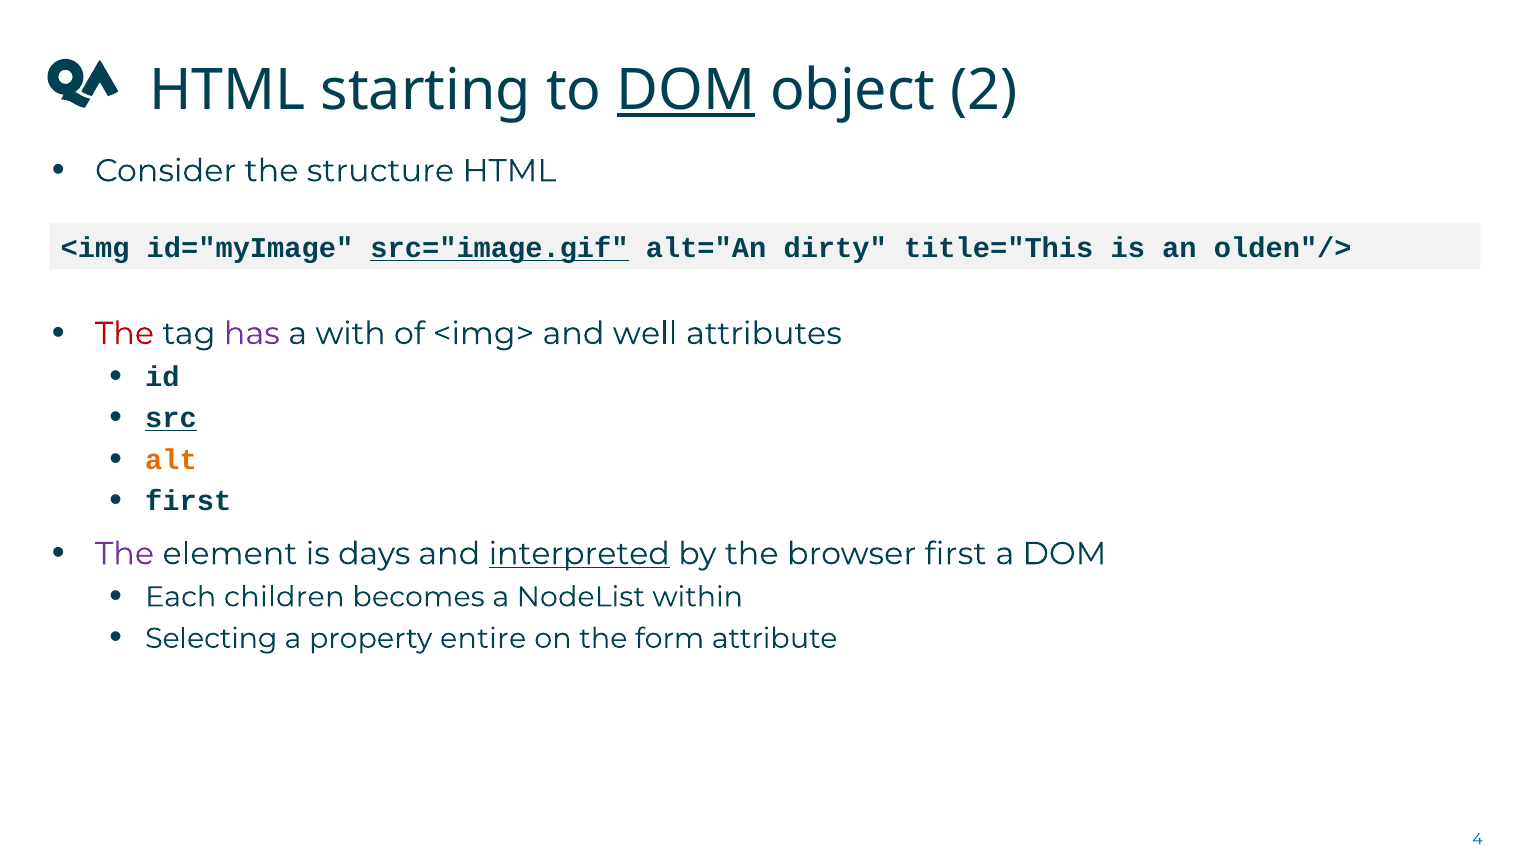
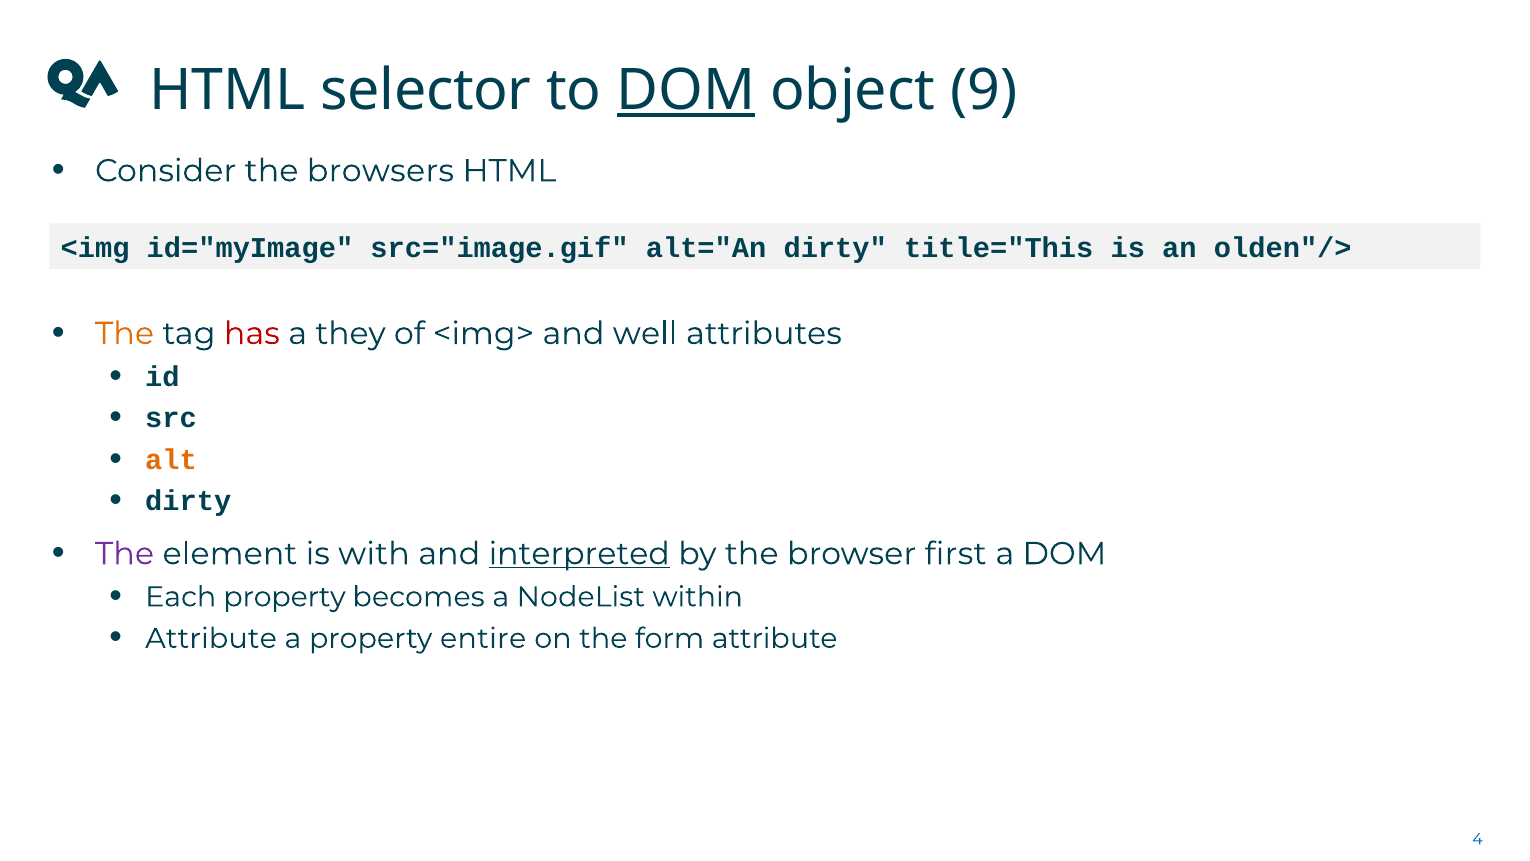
starting: starting -> selector
2: 2 -> 9
structure: structure -> browsers
src="image.gif underline: present -> none
The at (125, 333) colour: red -> orange
has colour: purple -> red
with: with -> they
src underline: present -> none
first at (188, 501): first -> dirty
days: days -> with
Each children: children -> property
Selecting at (211, 638): Selecting -> Attribute
